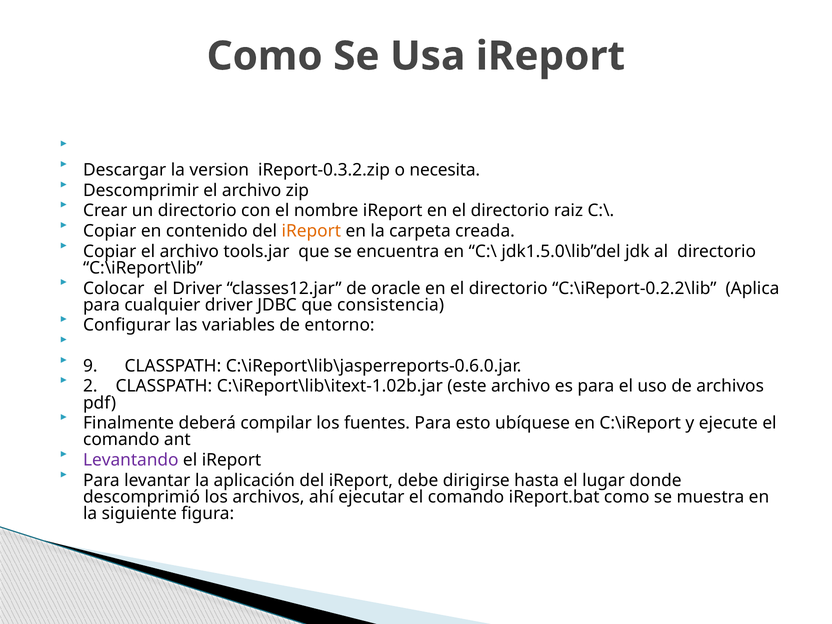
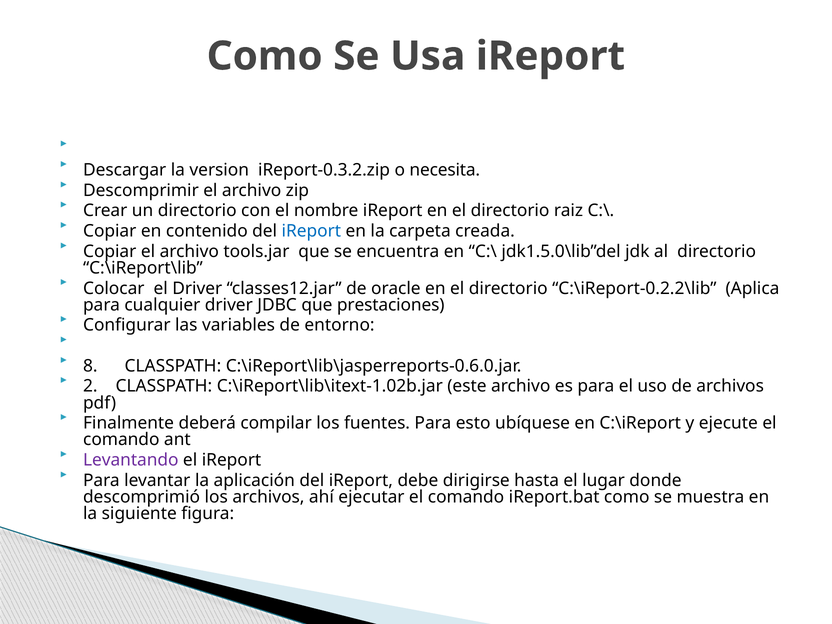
iReport at (311, 231) colour: orange -> blue
consistencia: consistencia -> prestaciones
9: 9 -> 8
